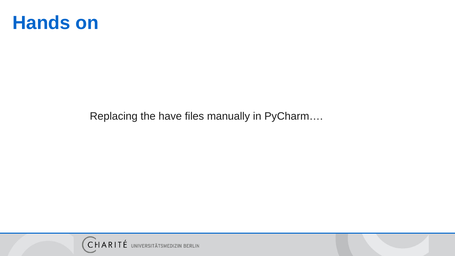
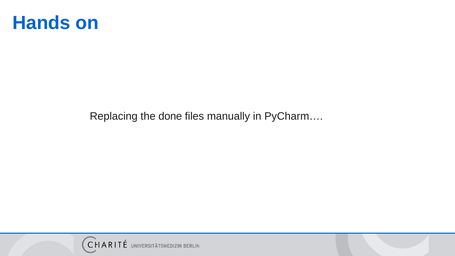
have: have -> done
